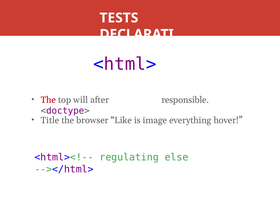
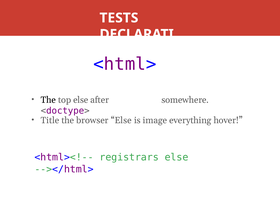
The at (48, 100) colour: red -> black
top will: will -> else
responsible: responsible -> somewhere
browser Like: Like -> Else
regulating: regulating -> registrars
